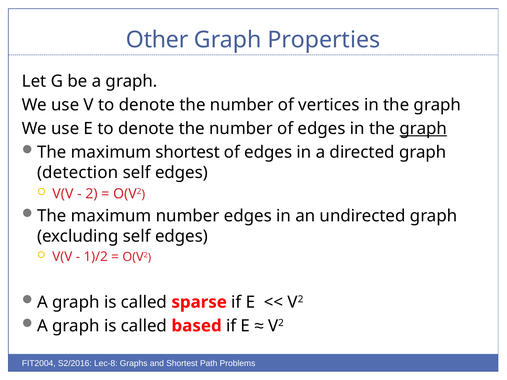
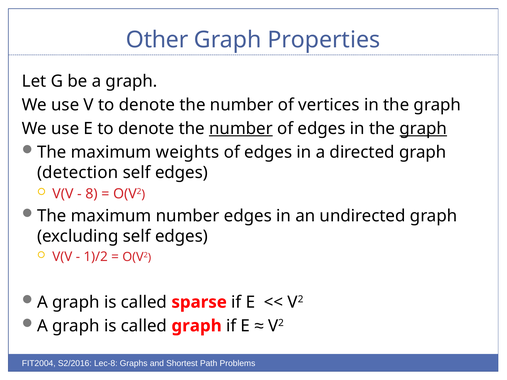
number at (241, 129) underline: none -> present
maximum shortest: shortest -> weights
2: 2 -> 8
called based: based -> graph
